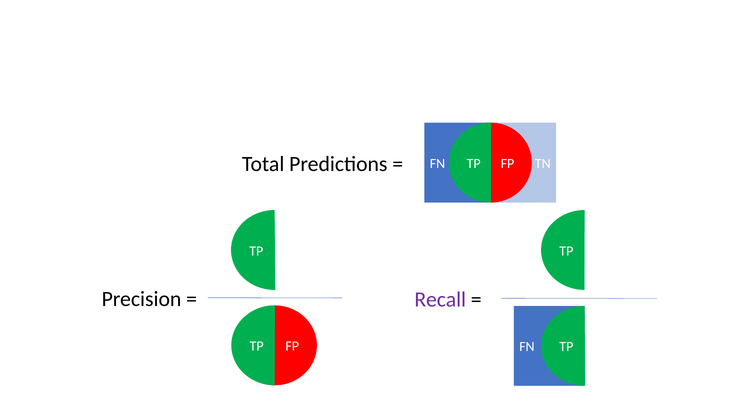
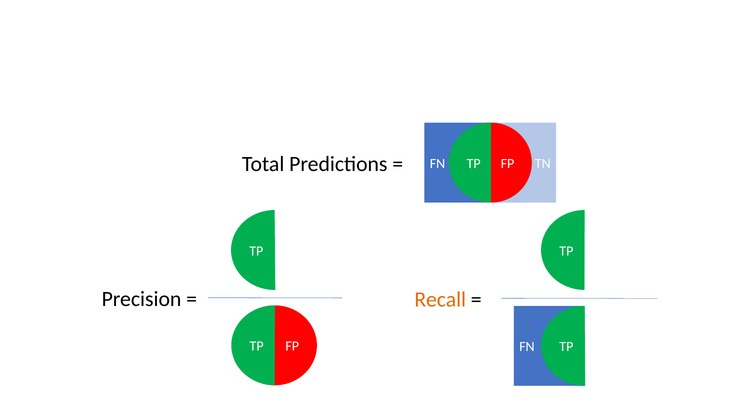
Recall colour: purple -> orange
